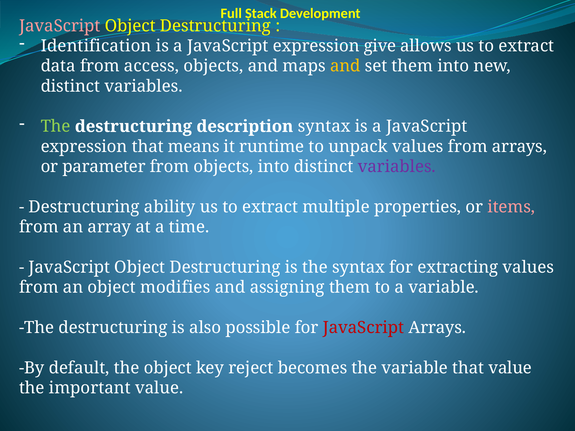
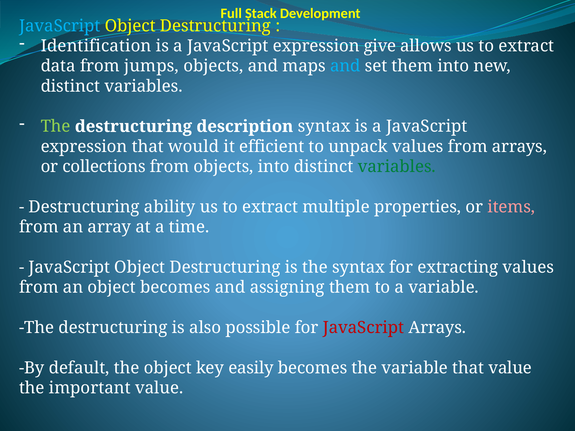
JavaScript at (60, 26) colour: pink -> light blue
access: access -> jumps
and at (345, 66) colour: yellow -> light blue
means: means -> would
runtime: runtime -> efficient
parameter: parameter -> collections
variables at (397, 167) colour: purple -> green
object modifies: modifies -> becomes
reject: reject -> easily
